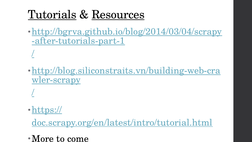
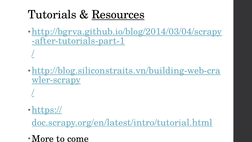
Tutorials underline: present -> none
